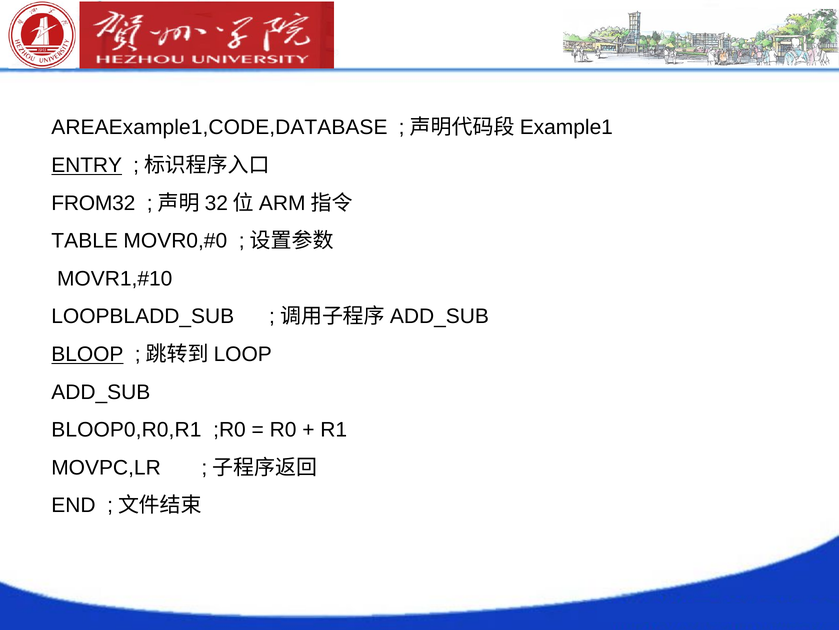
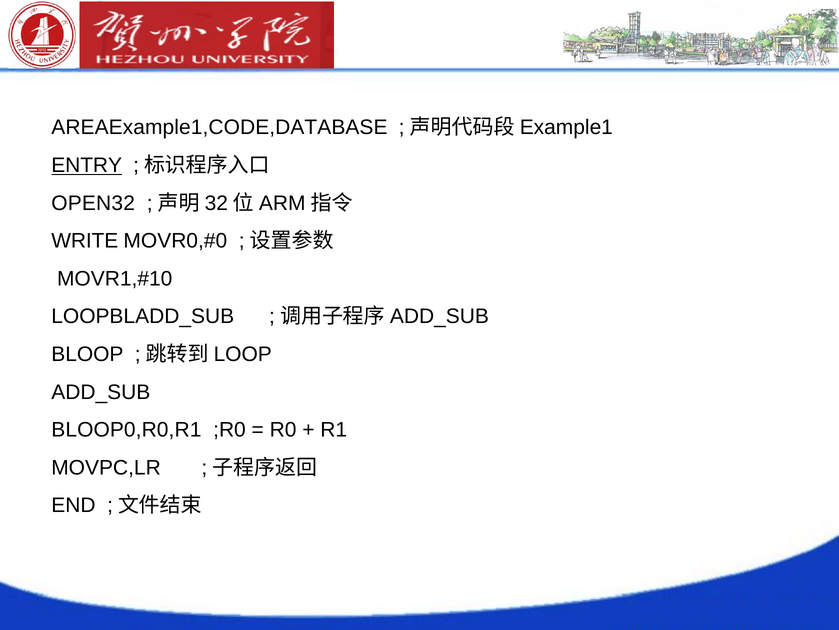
FROM32: FROM32 -> OPEN32
TABLE: TABLE -> WRITE
BLOOP underline: present -> none
